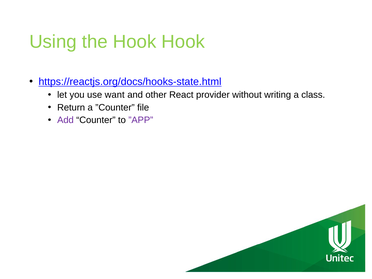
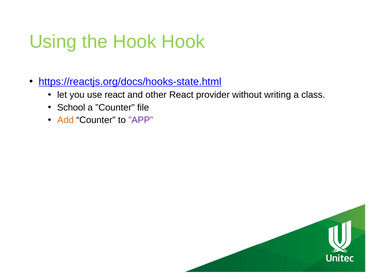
use want: want -> react
Return: Return -> School
Add colour: purple -> orange
